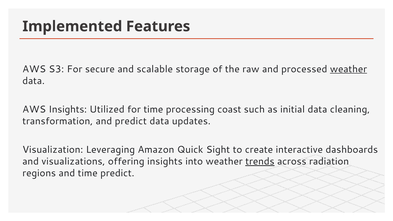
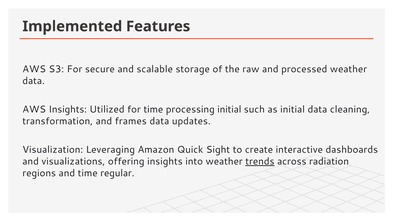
weather at (349, 69) underline: present -> none
processing coast: coast -> initial
and predict: predict -> frames
time predict: predict -> regular
